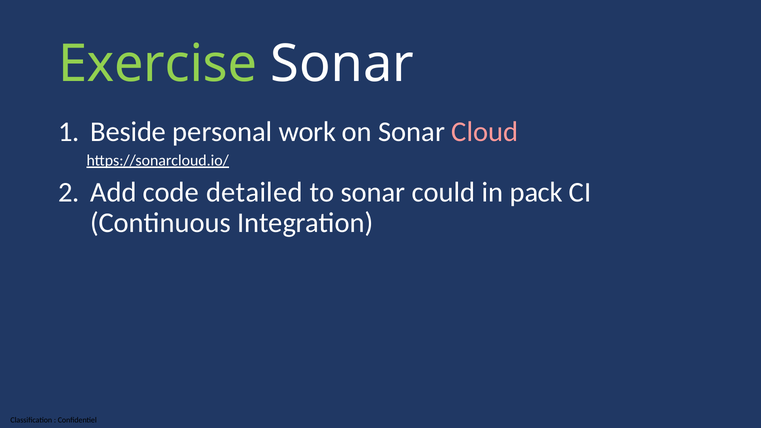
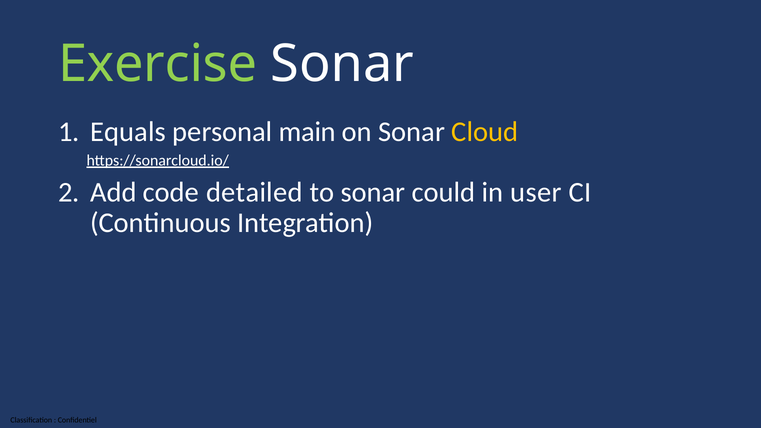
Beside: Beside -> Equals
work: work -> main
Cloud colour: pink -> yellow
pack: pack -> user
